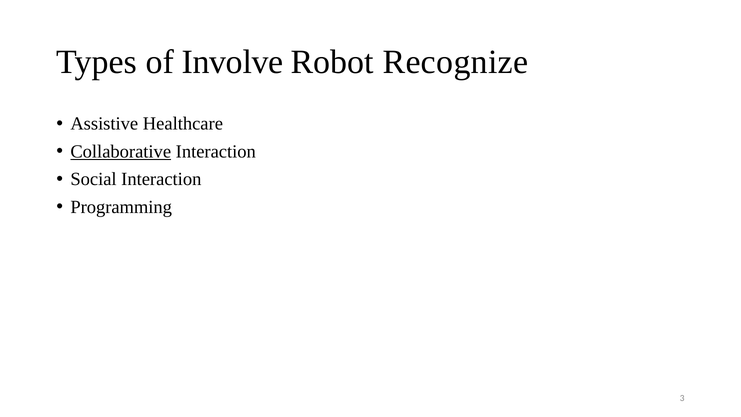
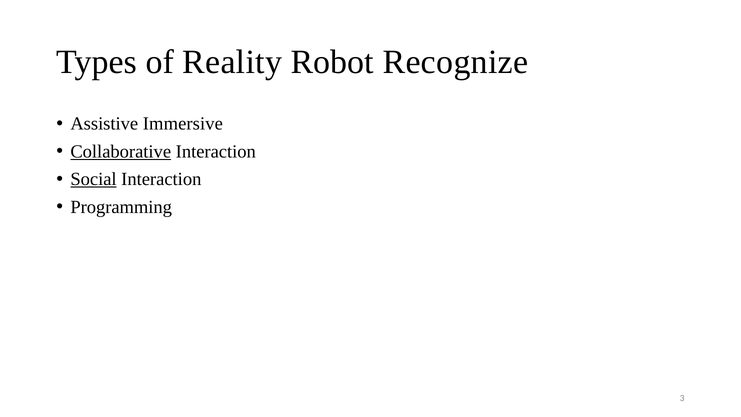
Involve: Involve -> Reality
Healthcare: Healthcare -> Immersive
Social underline: none -> present
